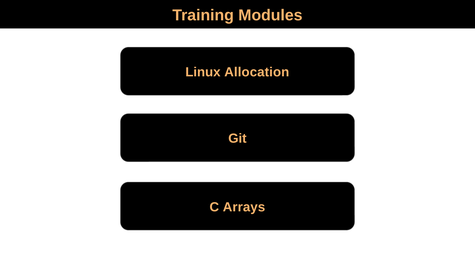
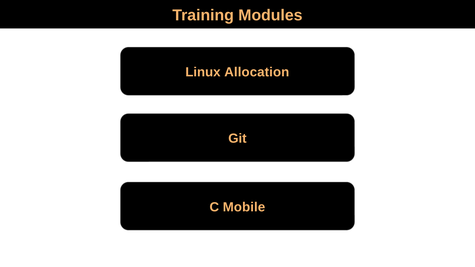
Arrays: Arrays -> Mobile
